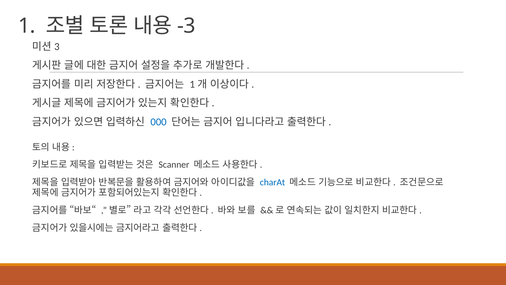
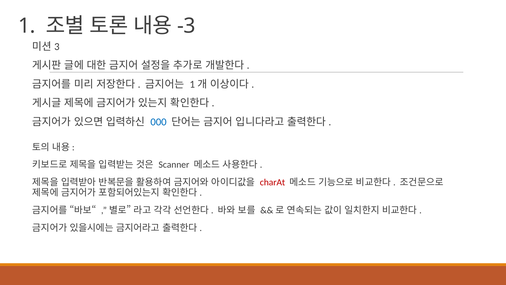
charAt colour: blue -> red
